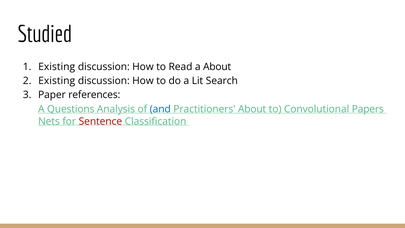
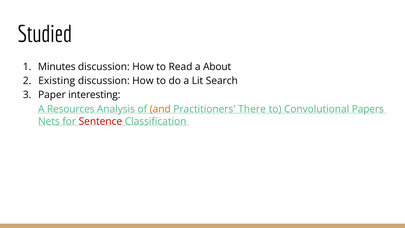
Existing at (57, 67): Existing -> Minutes
references: references -> interesting
Questions: Questions -> Resources
and colour: blue -> orange
Practitioners About: About -> There
